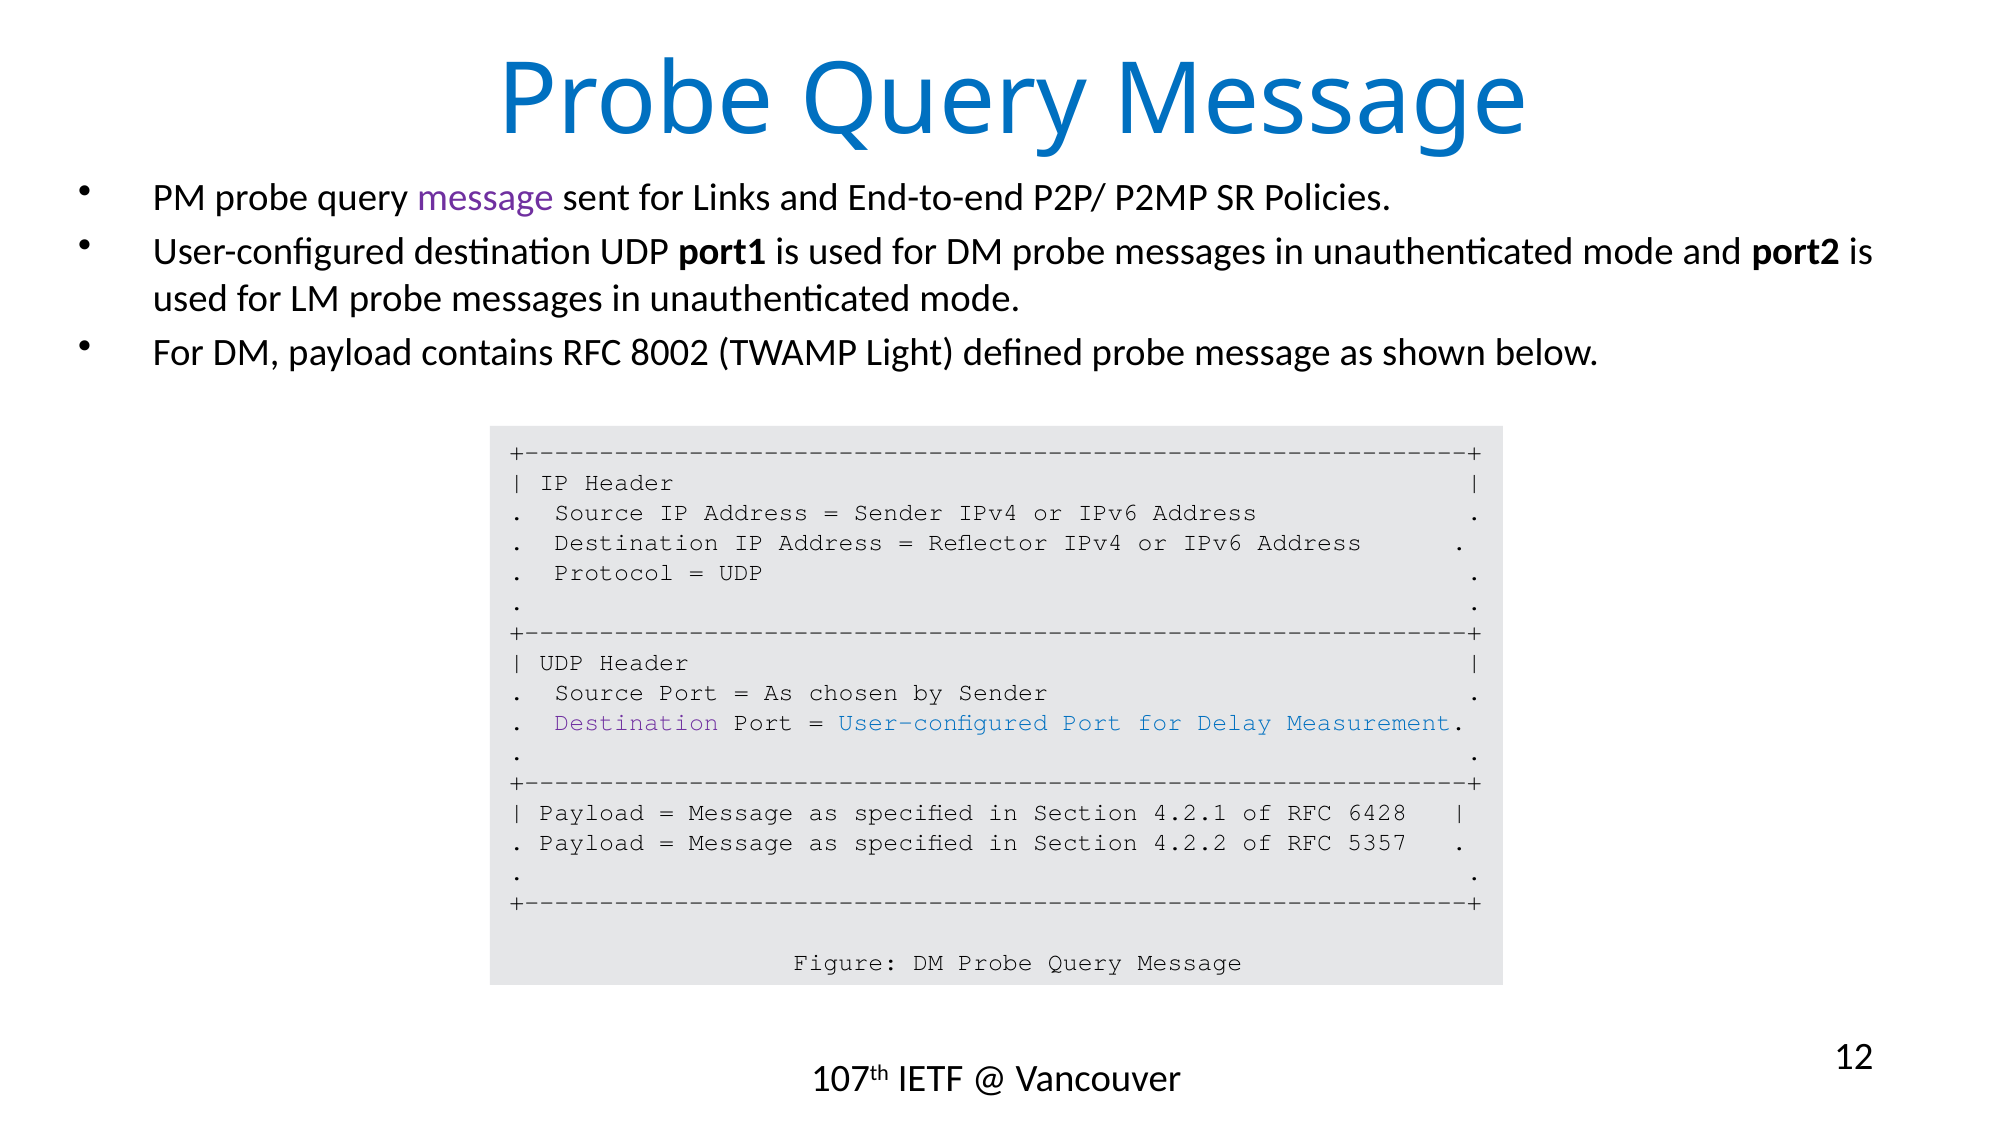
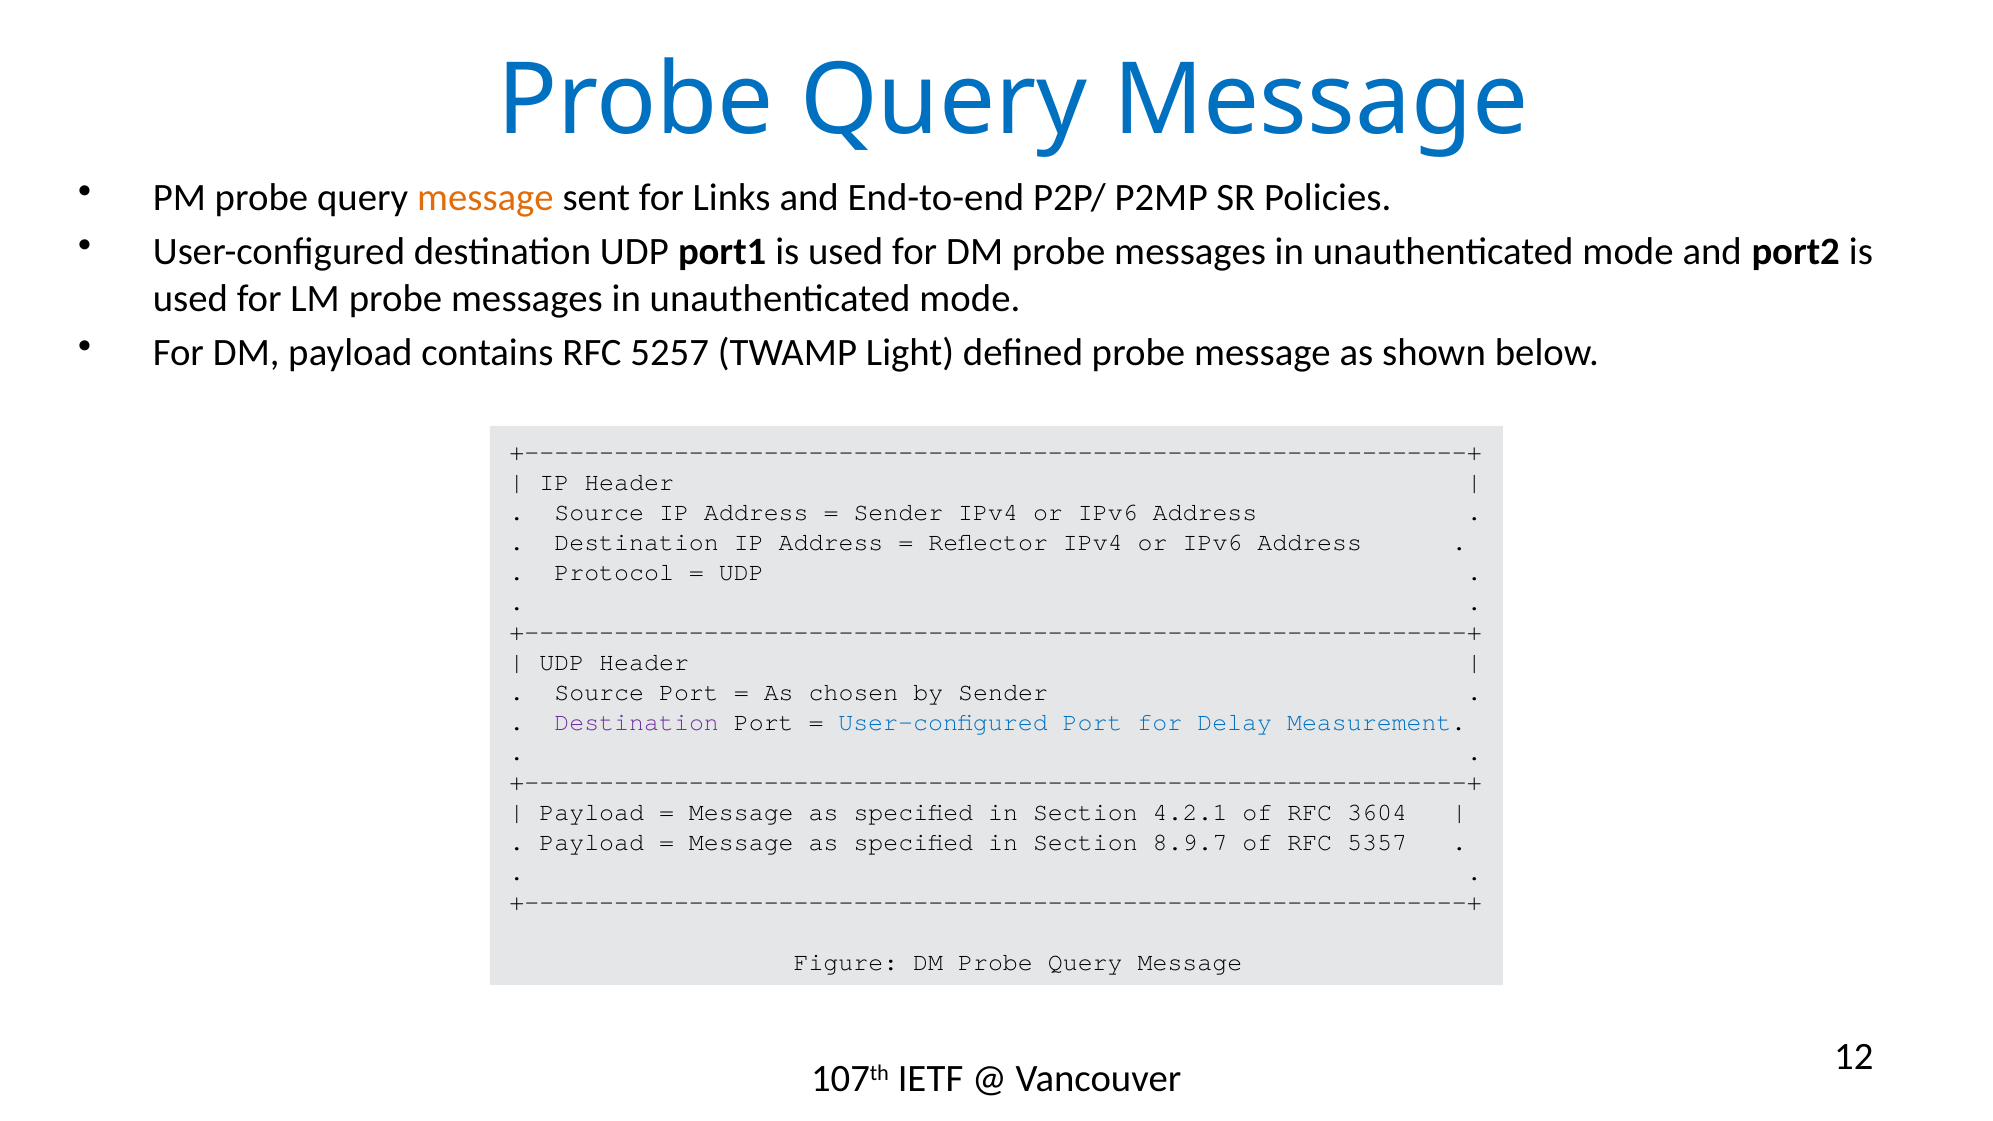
message at (485, 198) colour: purple -> orange
8002: 8002 -> 5257
6428: 6428 -> 3604
4.2.2: 4.2.2 -> 8.9.7
